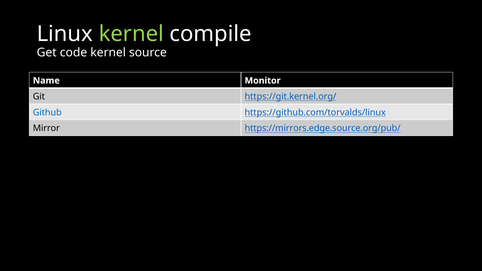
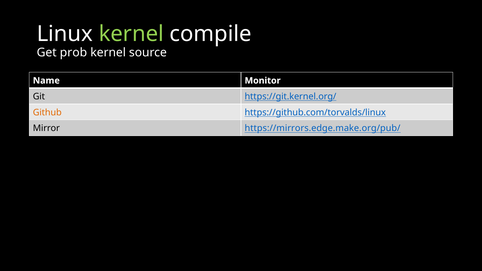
code: code -> prob
Github colour: blue -> orange
https://mirrors.edge.source.org/pub/: https://mirrors.edge.source.org/pub/ -> https://mirrors.edge.make.org/pub/
